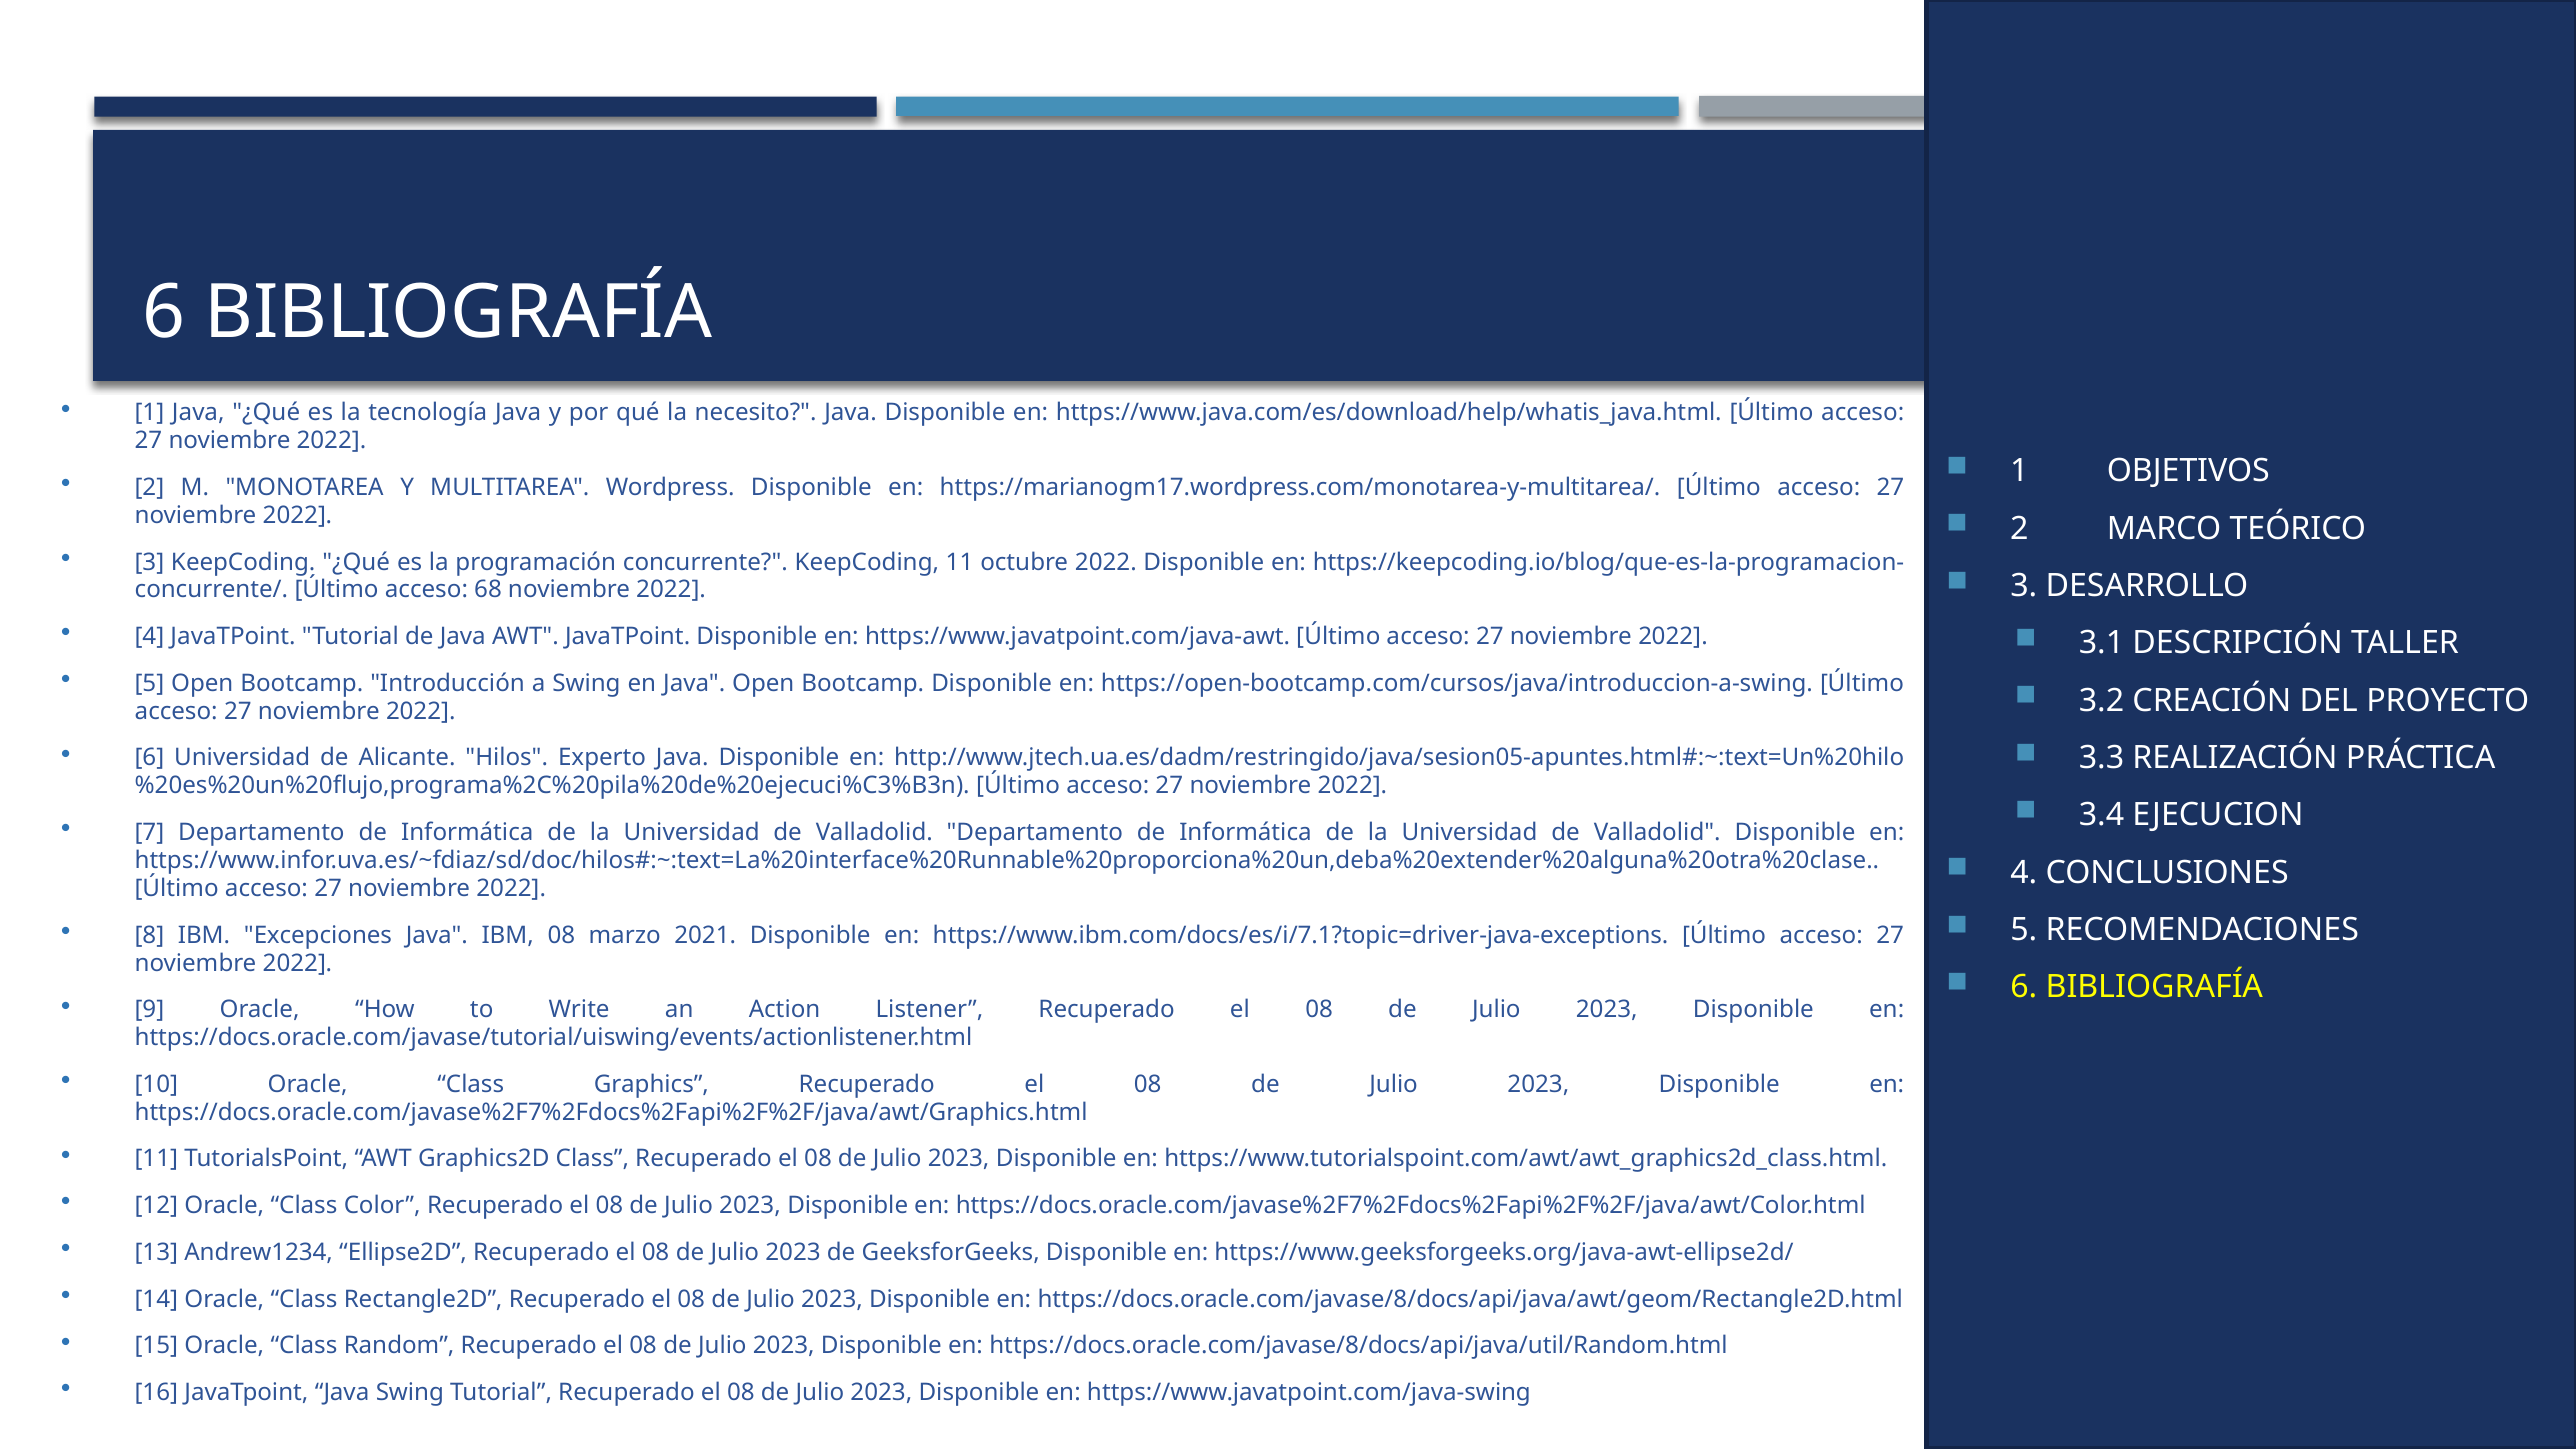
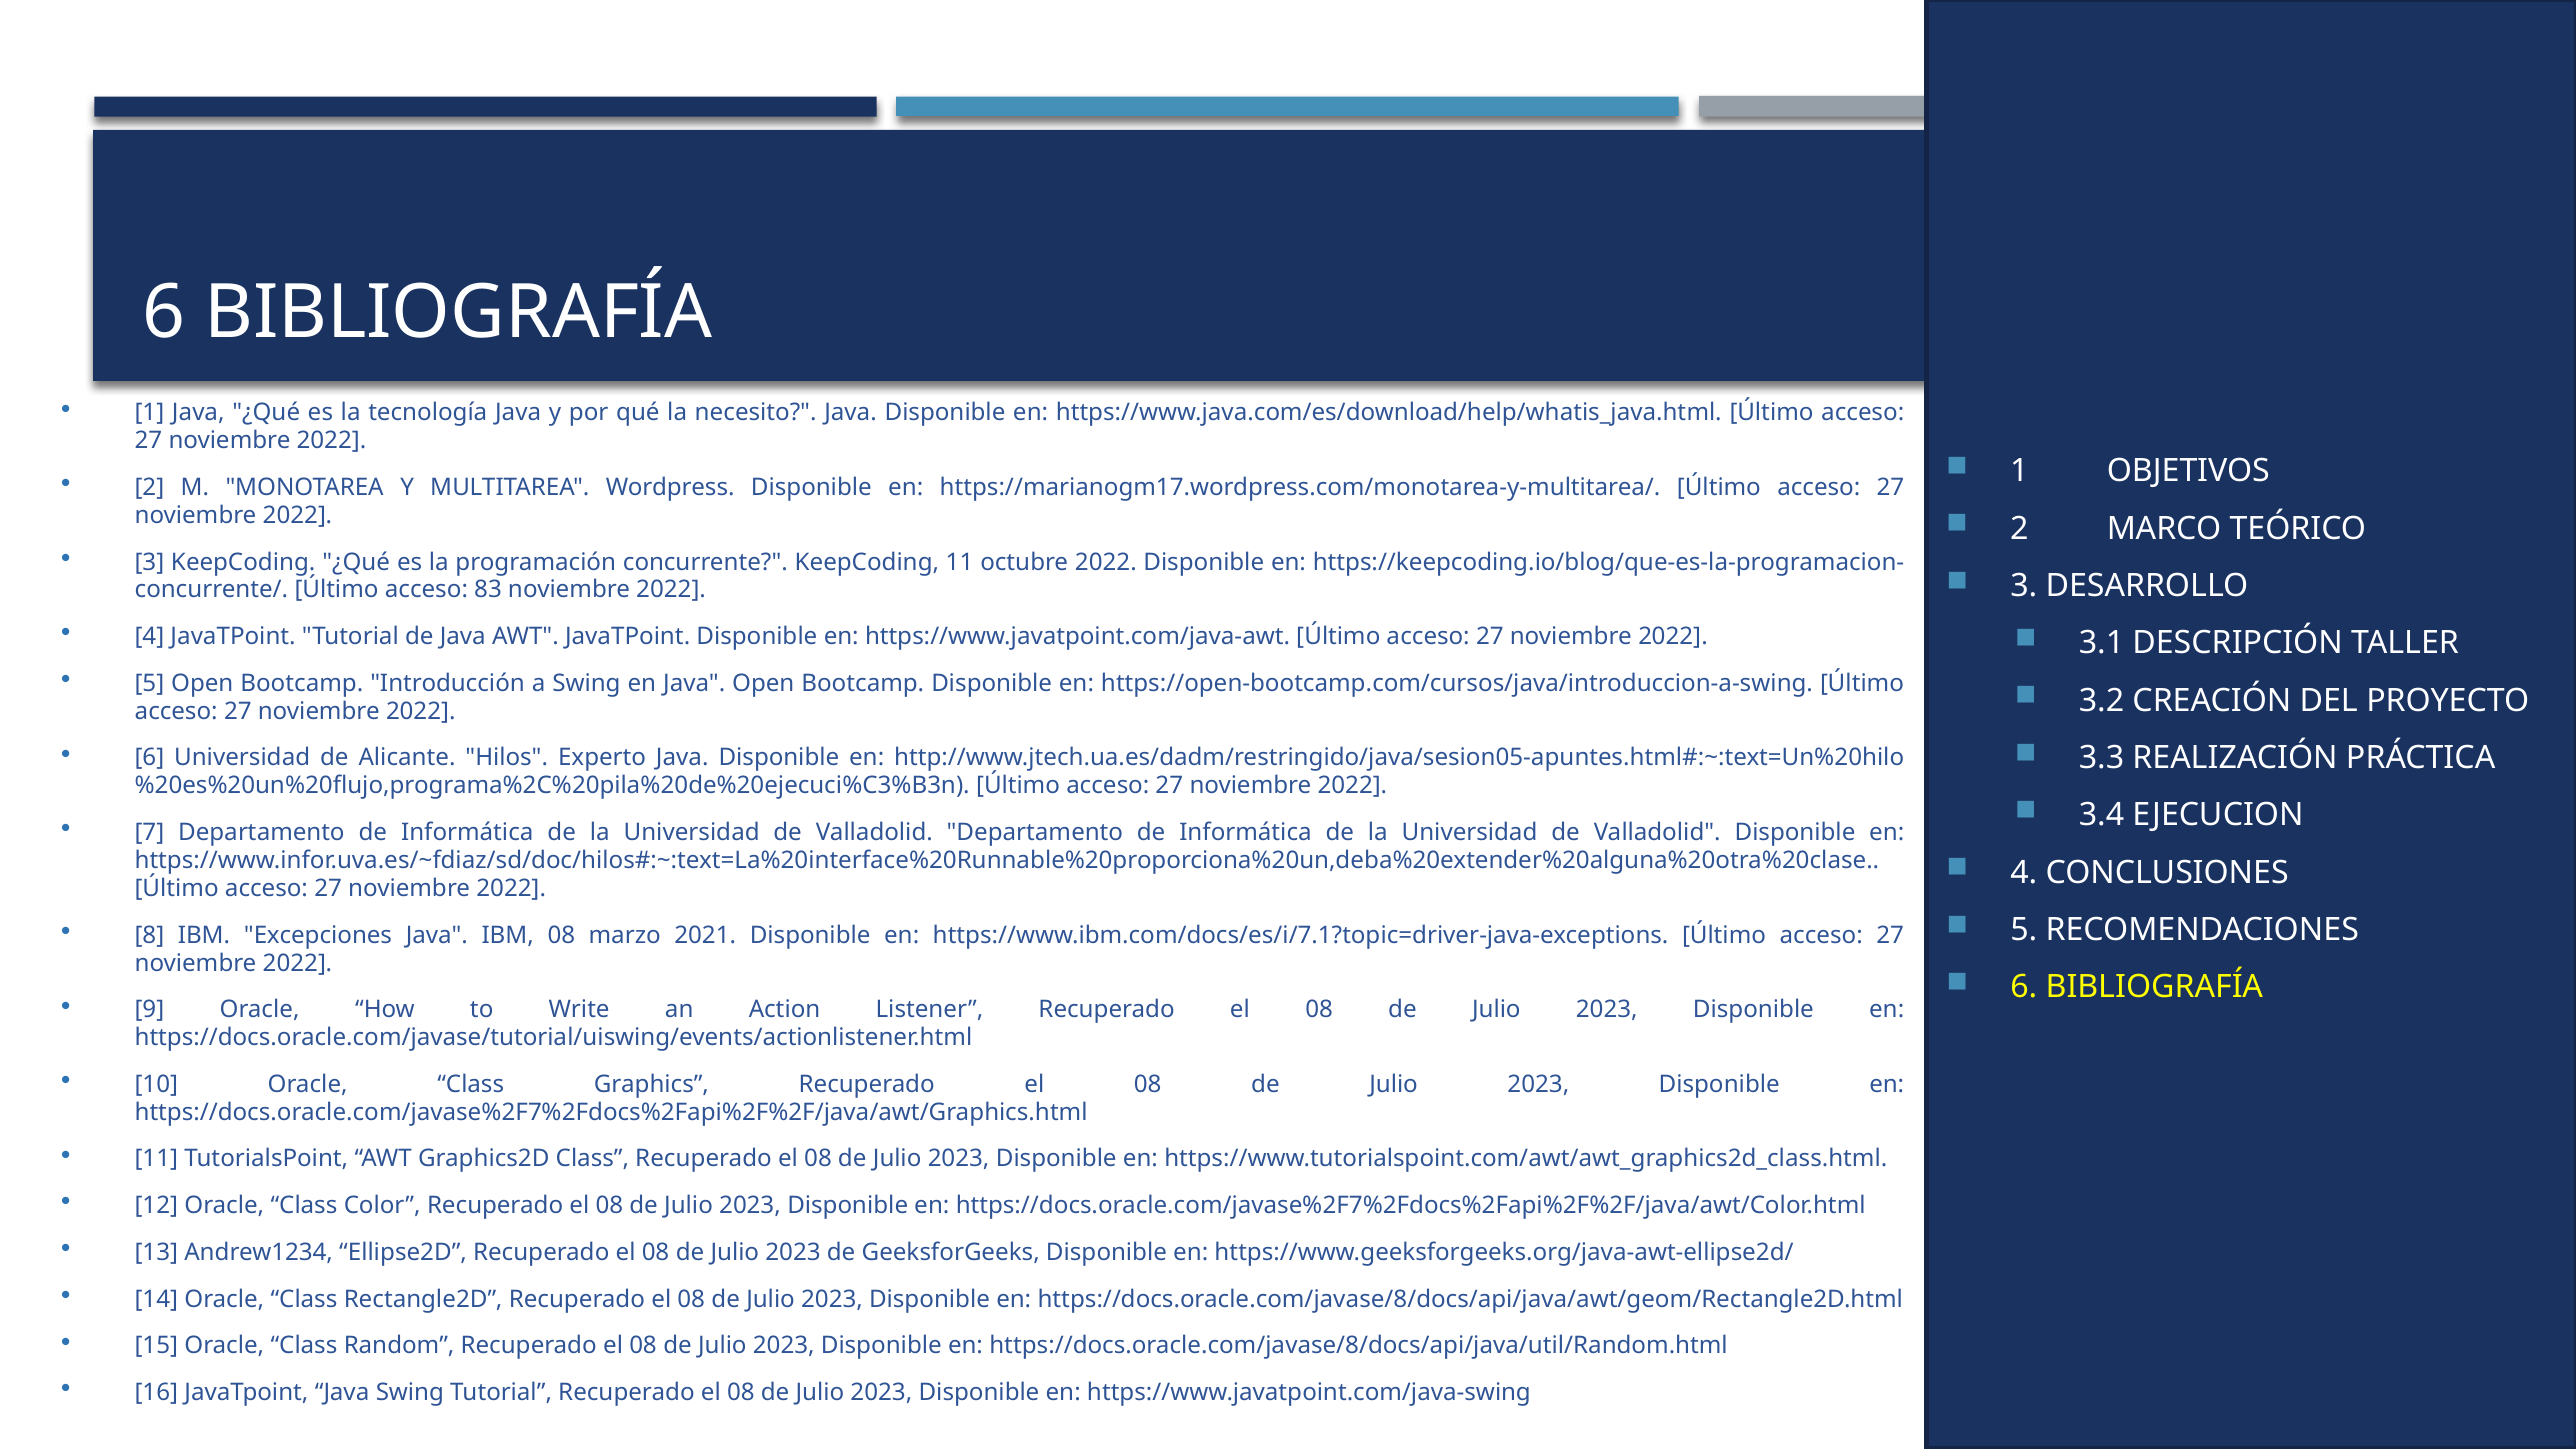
68: 68 -> 83
